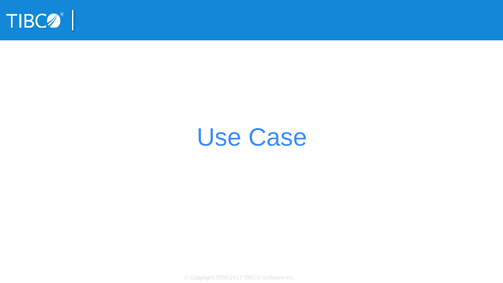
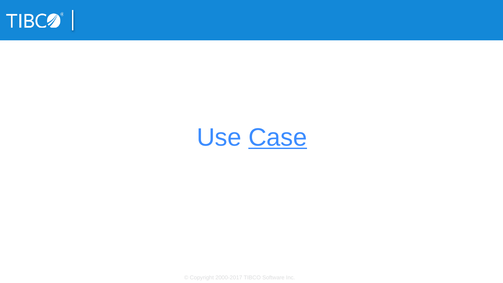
Case underline: none -> present
